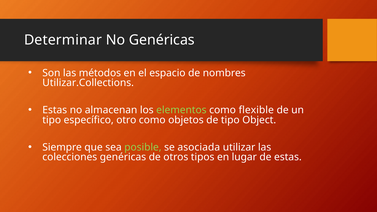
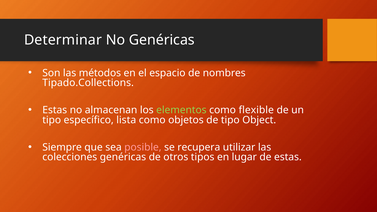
Utilizar.Collections: Utilizar.Collections -> Tipado.Collections
otro: otro -> lista
posible colour: light green -> pink
asociada: asociada -> recupera
